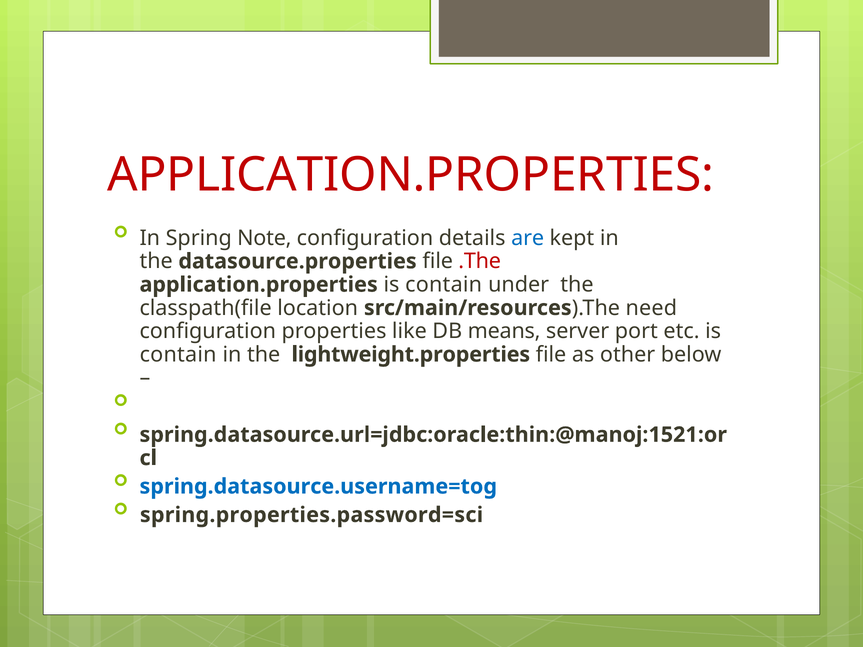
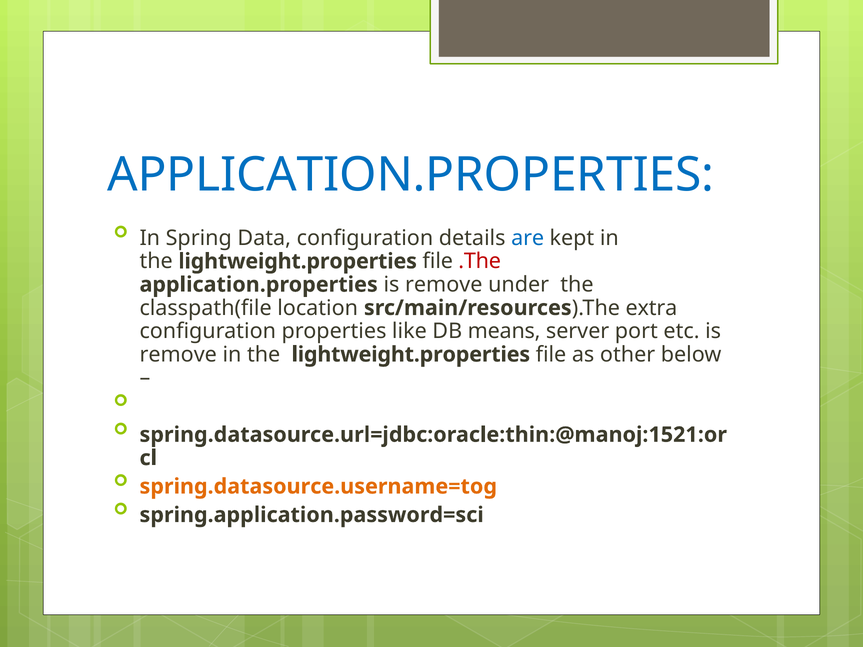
APPLICATION.PROPERTIES at (411, 175) colour: red -> blue
Note: Note -> Data
datasource.properties at (298, 261): datasource.properties -> lightweight.properties
application.properties is contain: contain -> remove
need: need -> extra
contain at (178, 355): contain -> remove
spring.datasource.username=tog colour: blue -> orange
spring.properties.password=sci: spring.properties.password=sci -> spring.application.password=sci
